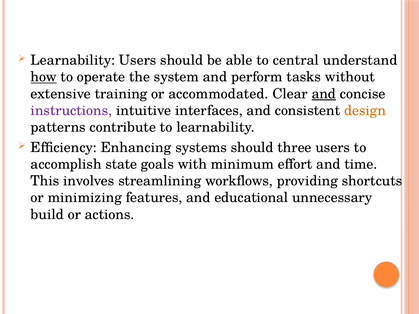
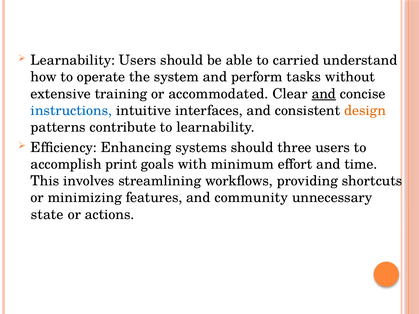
central: central -> carried
how underline: present -> none
instructions colour: purple -> blue
state: state -> print
educational: educational -> community
build: build -> state
